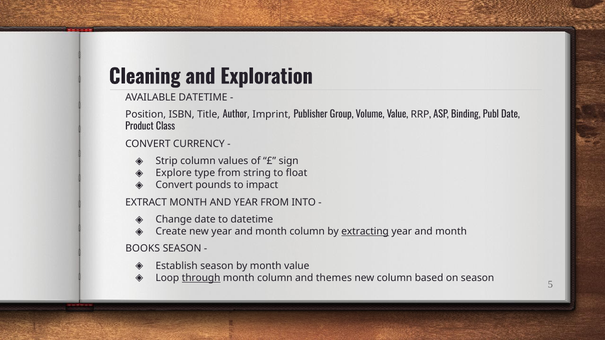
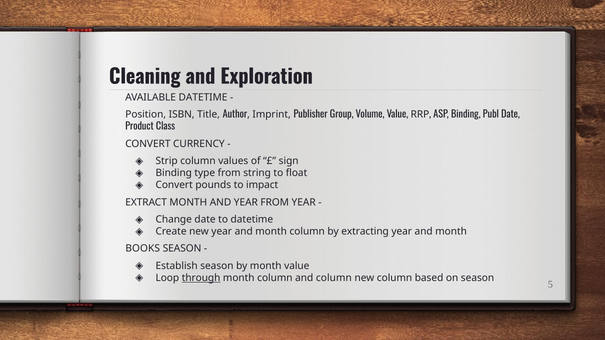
Explore at (174, 173): Explore -> Binding
FROM INTO: INTO -> YEAR
extracting underline: present -> none
and themes: themes -> column
